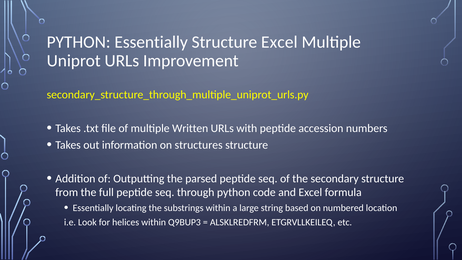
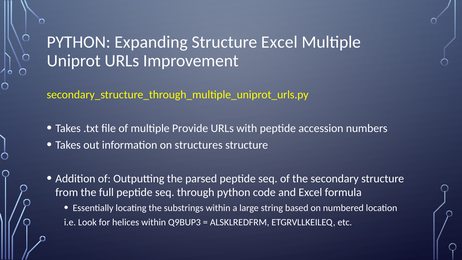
PYTHON Essentially: Essentially -> Expanding
Written: Written -> Provide
